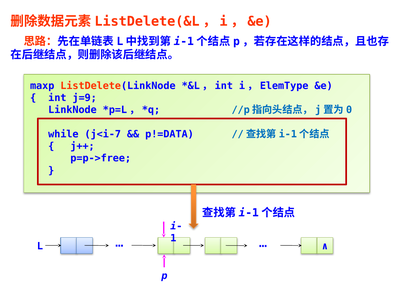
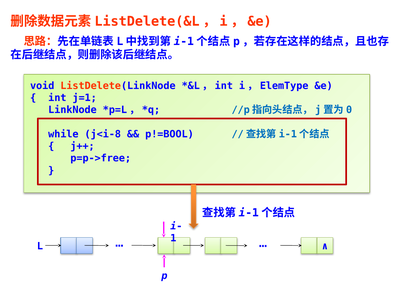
maxp: maxp -> void
j=9: j=9 -> j=1
j<i-7: j<i-7 -> j<i-8
p!=DATA: p!=DATA -> p!=BOOL
